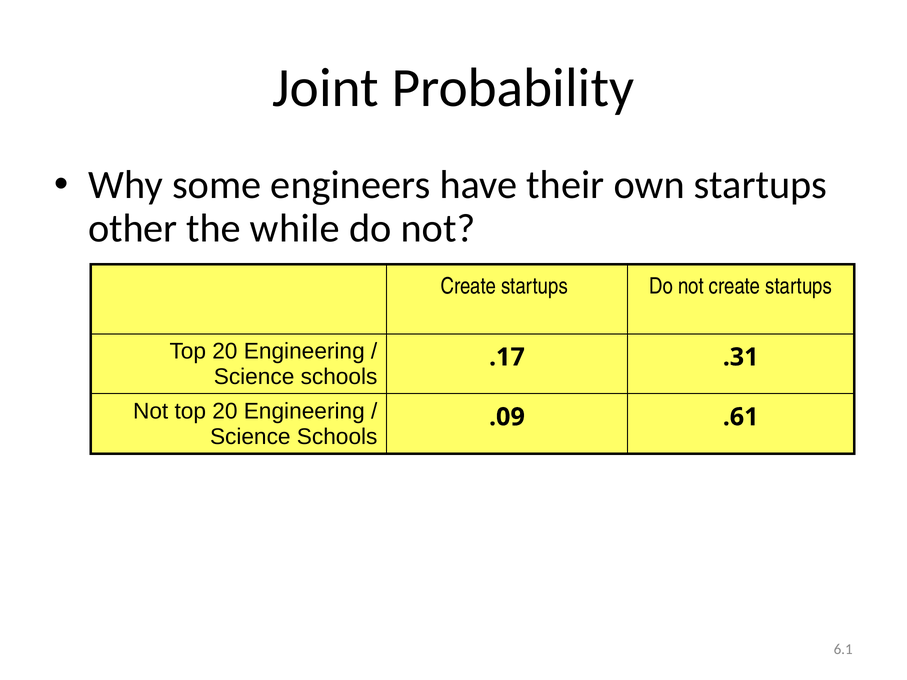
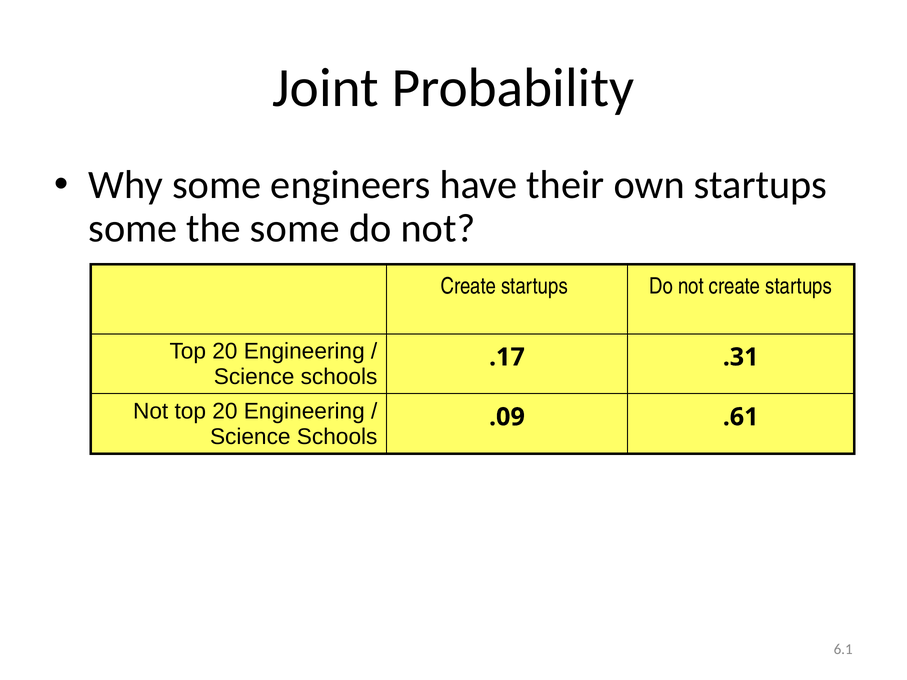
other at (133, 228): other -> some
the while: while -> some
